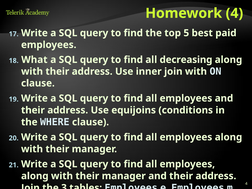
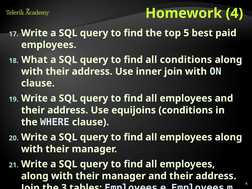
all decreasing: decreasing -> conditions
